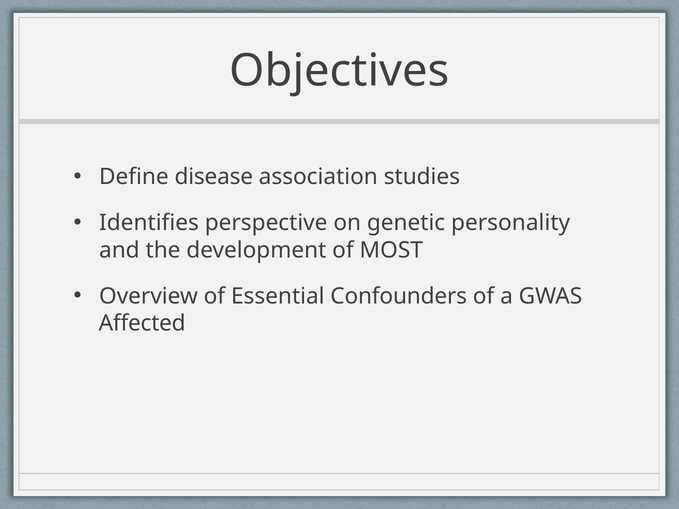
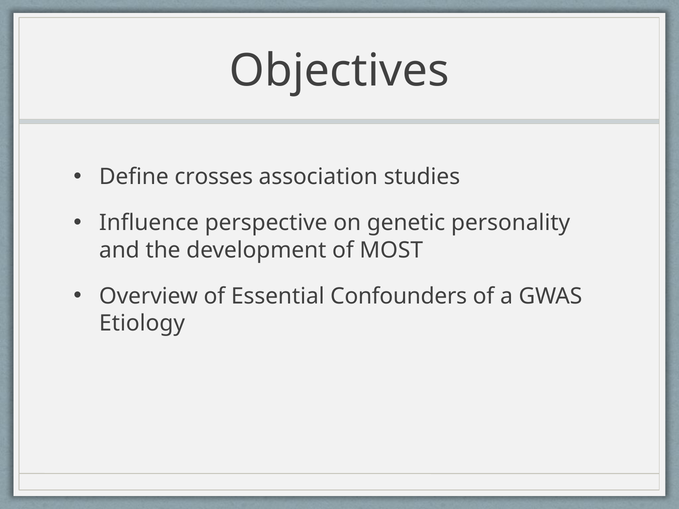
disease: disease -> crosses
Identifies: Identifies -> Influence
Affected: Affected -> Etiology
